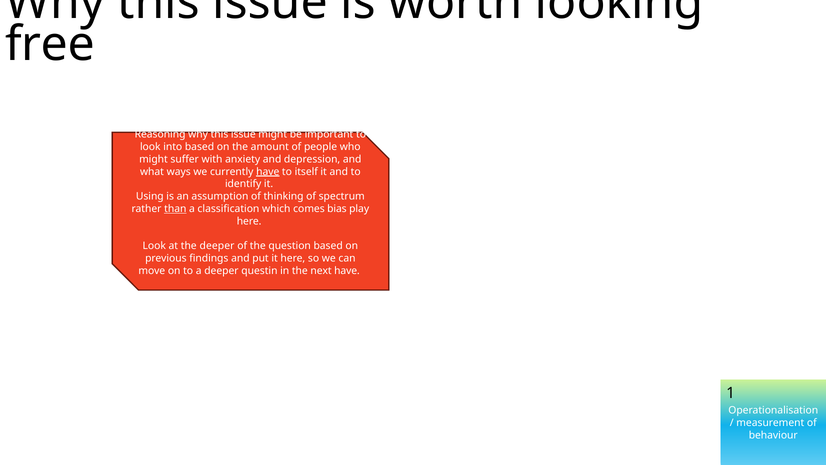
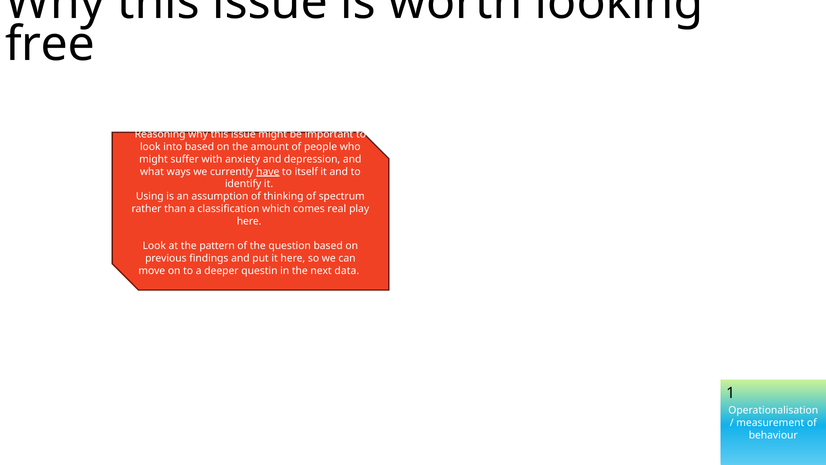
than underline: present -> none
bias: bias -> real
the deeper: deeper -> pattern
next have: have -> data
